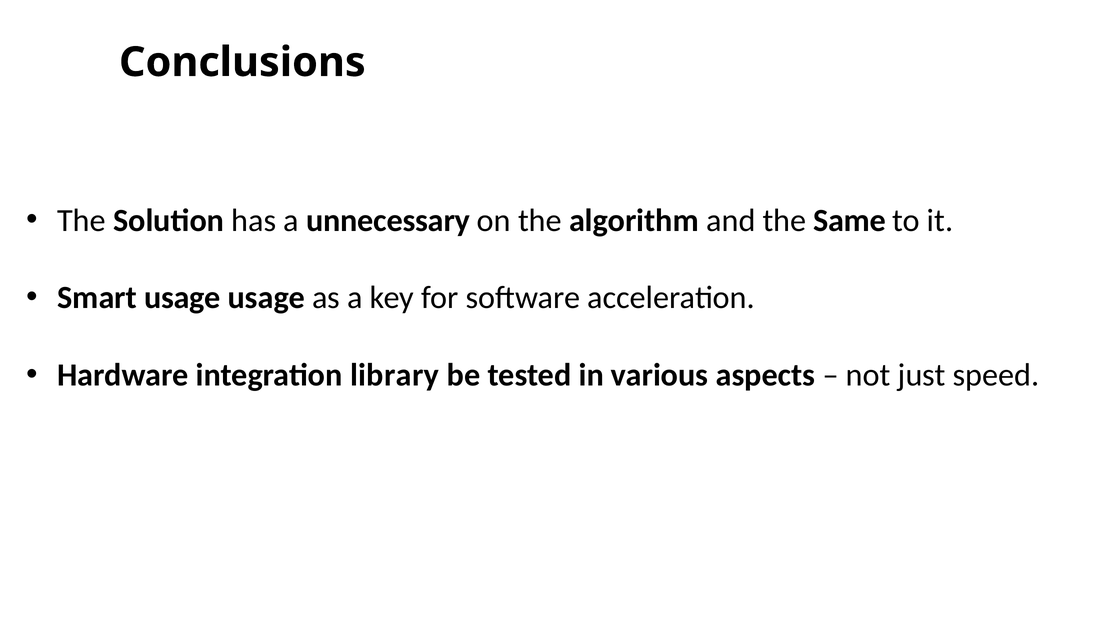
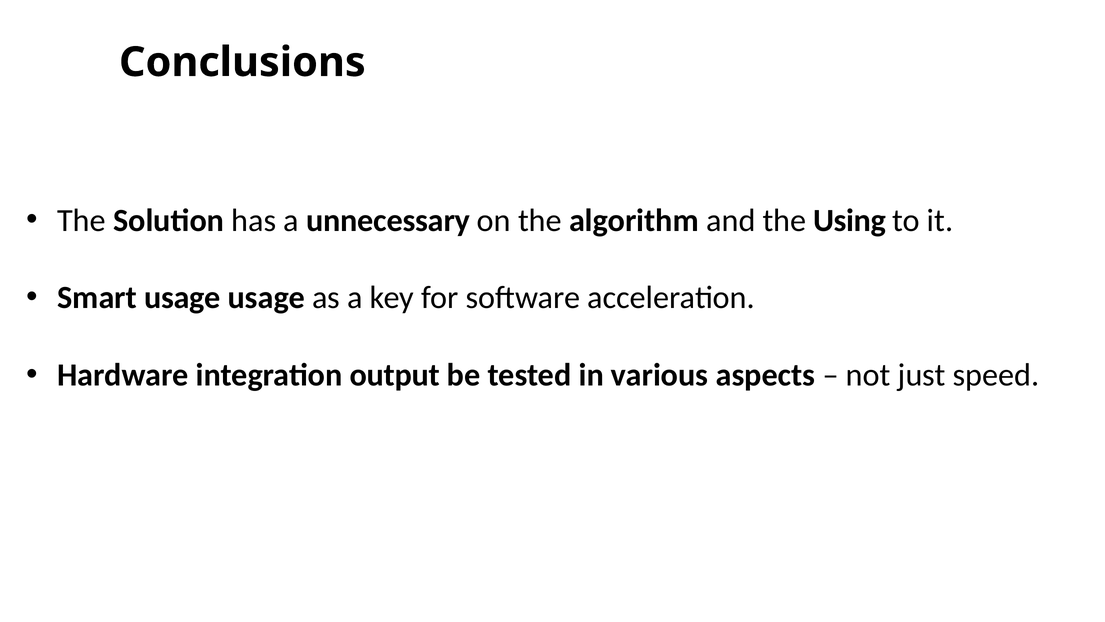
Same: Same -> Using
library: library -> output
